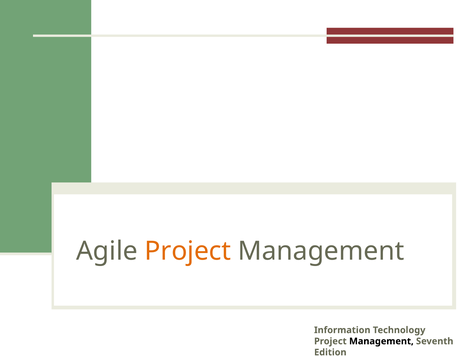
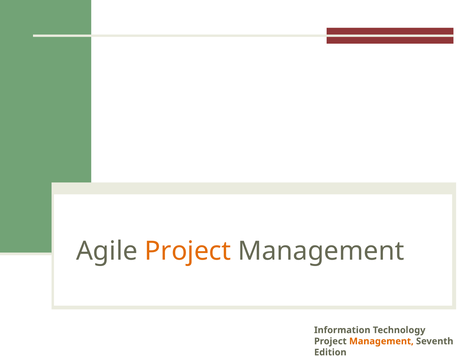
Management at (381, 341) colour: black -> orange
